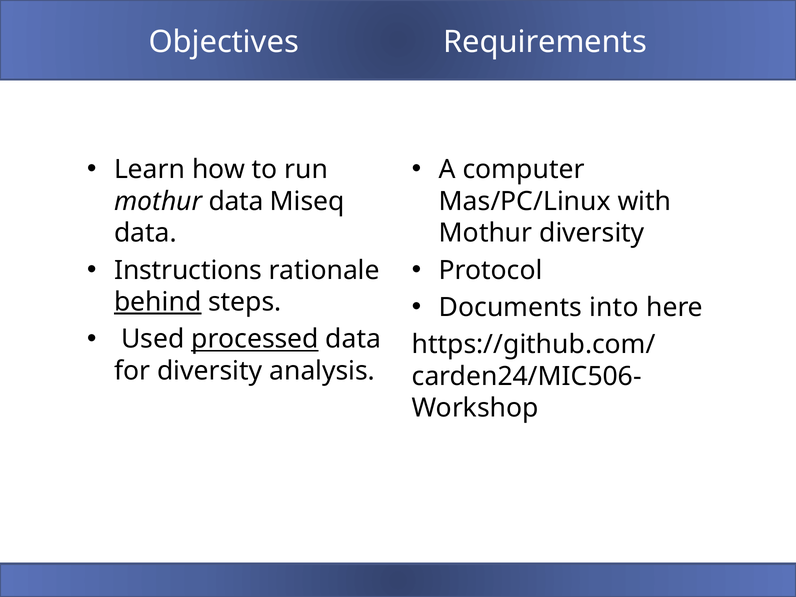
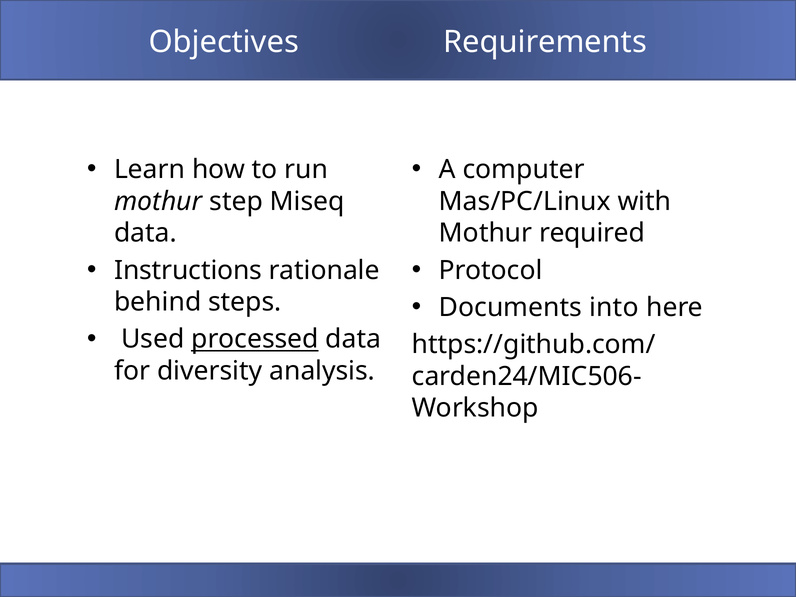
mothur data: data -> step
Mothur diversity: diversity -> required
behind underline: present -> none
